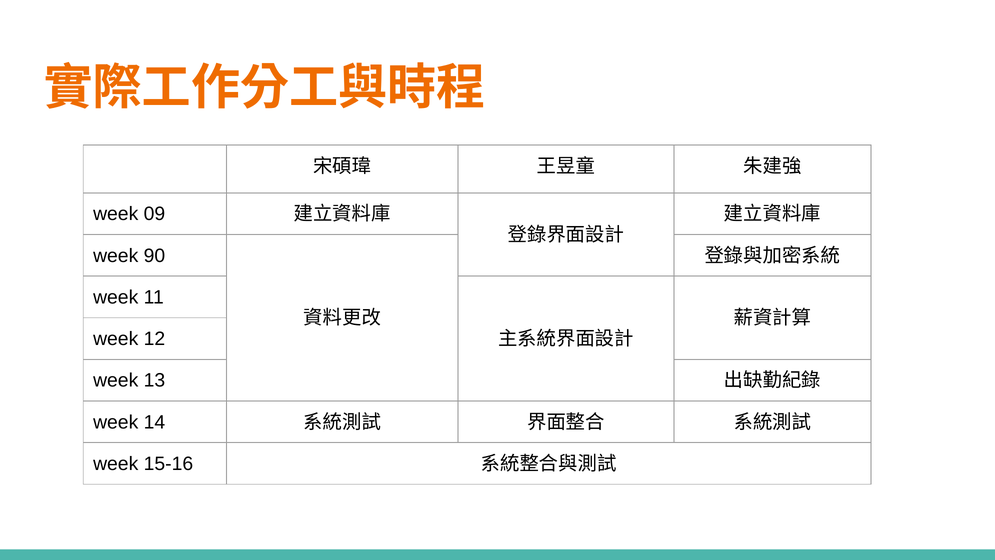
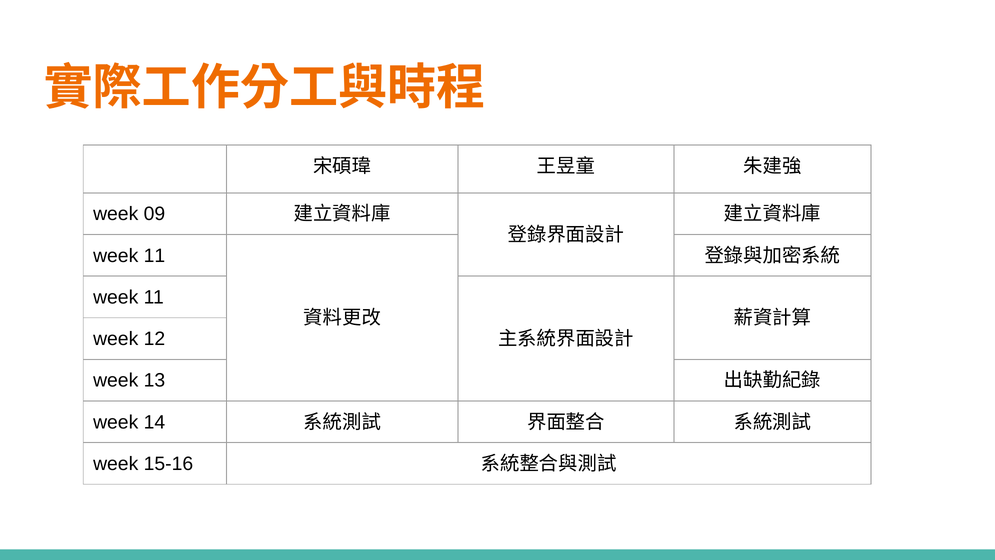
90 at (154, 256): 90 -> 11
